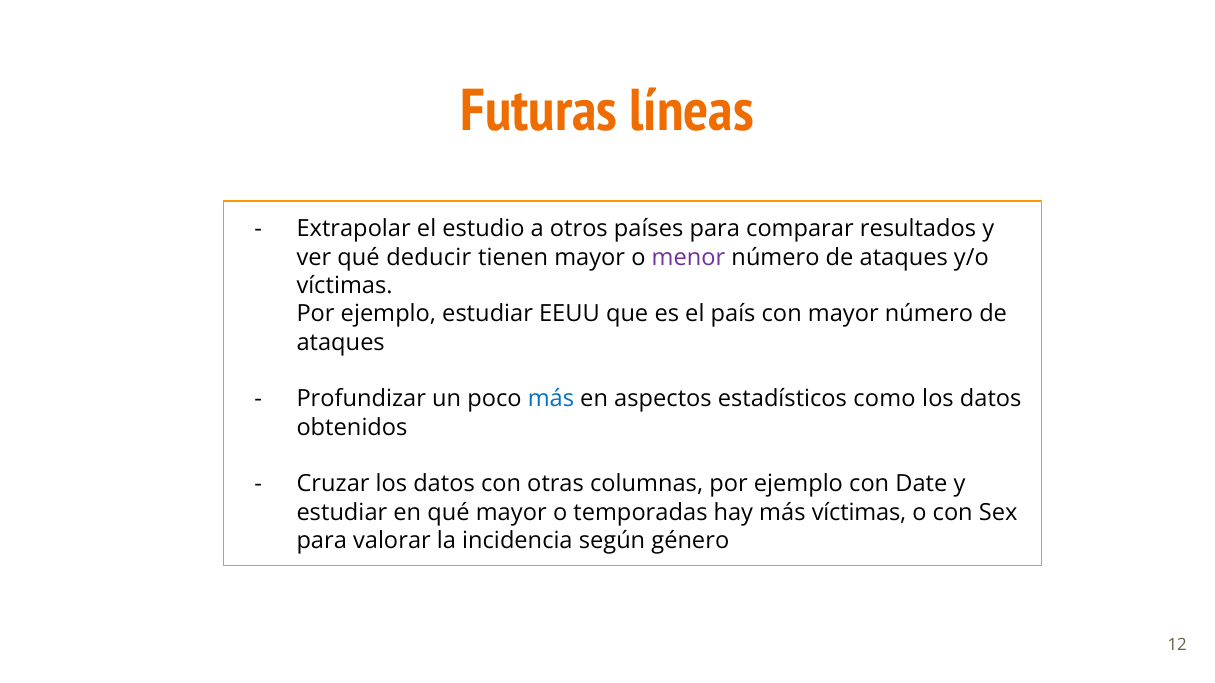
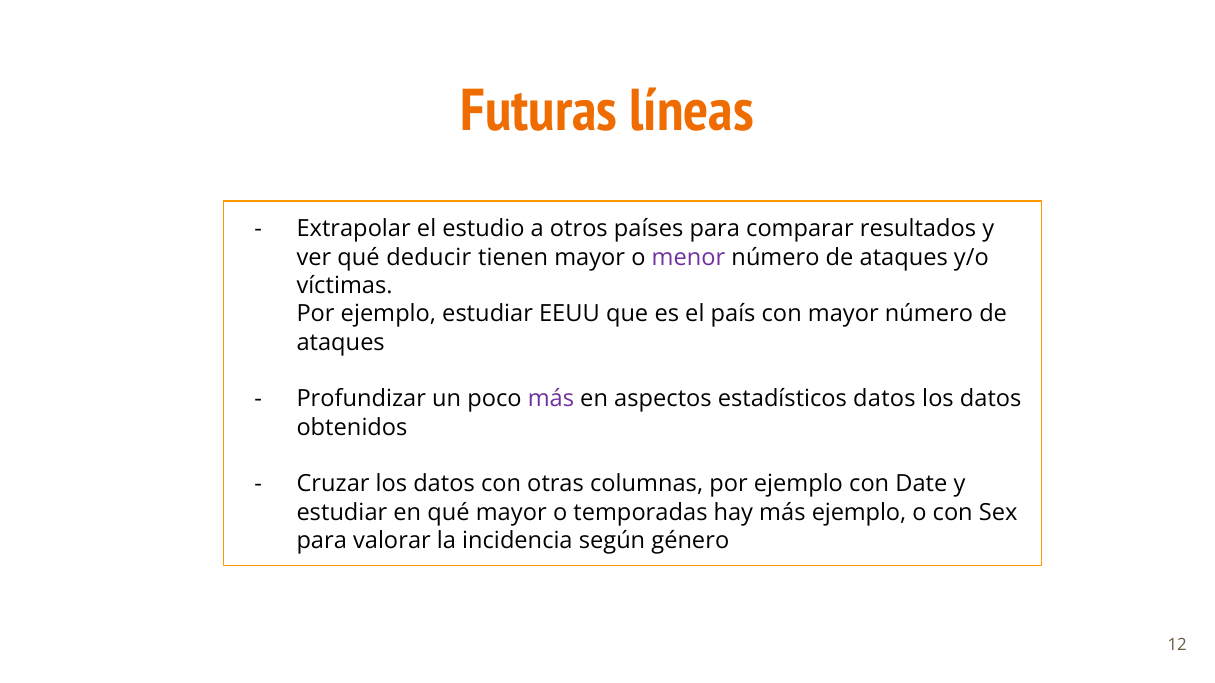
más at (551, 399) colour: blue -> purple
estadísticos como: como -> datos
más víctimas: víctimas -> ejemplo
